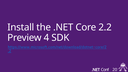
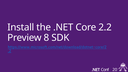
4: 4 -> 8
